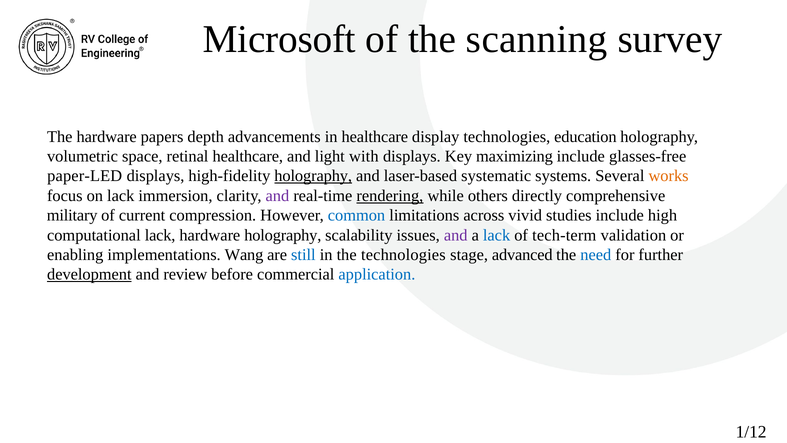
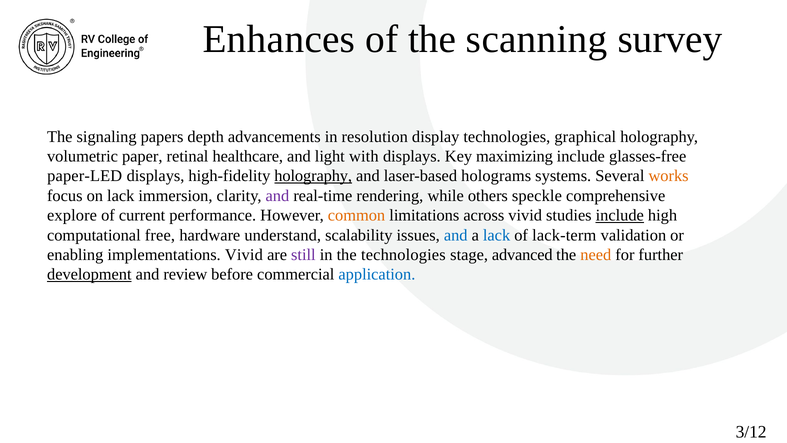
Microsoft: Microsoft -> Enhances
The hardware: hardware -> signaling
in healthcare: healthcare -> resolution
education: education -> graphical
space: space -> paper
systematic: systematic -> holograms
rendering underline: present -> none
directly: directly -> speckle
military: military -> explore
compression: compression -> performance
common colour: blue -> orange
include at (620, 215) underline: none -> present
computational lack: lack -> free
hardware holography: holography -> understand
and at (456, 235) colour: purple -> blue
tech-term: tech-term -> lack-term
implementations Wang: Wang -> Vivid
still colour: blue -> purple
need colour: blue -> orange
1/12: 1/12 -> 3/12
